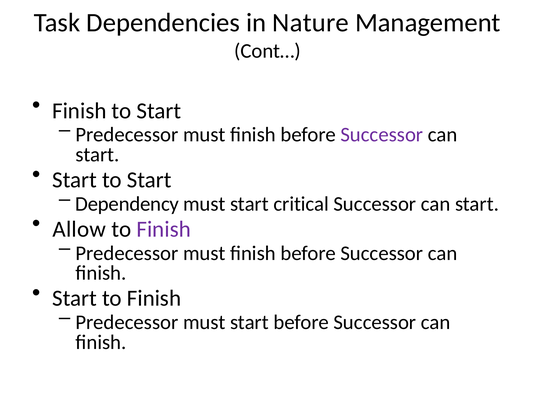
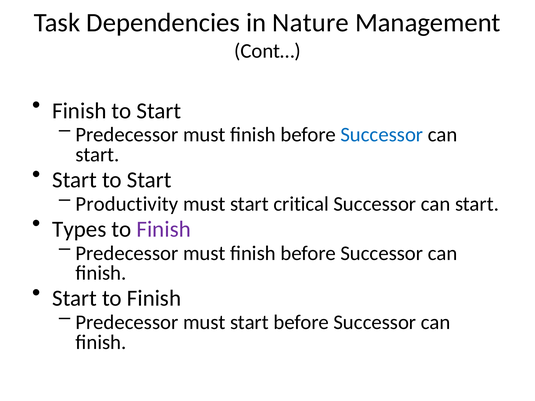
Successor at (382, 135) colour: purple -> blue
Dependency: Dependency -> Productivity
Allow: Allow -> Types
